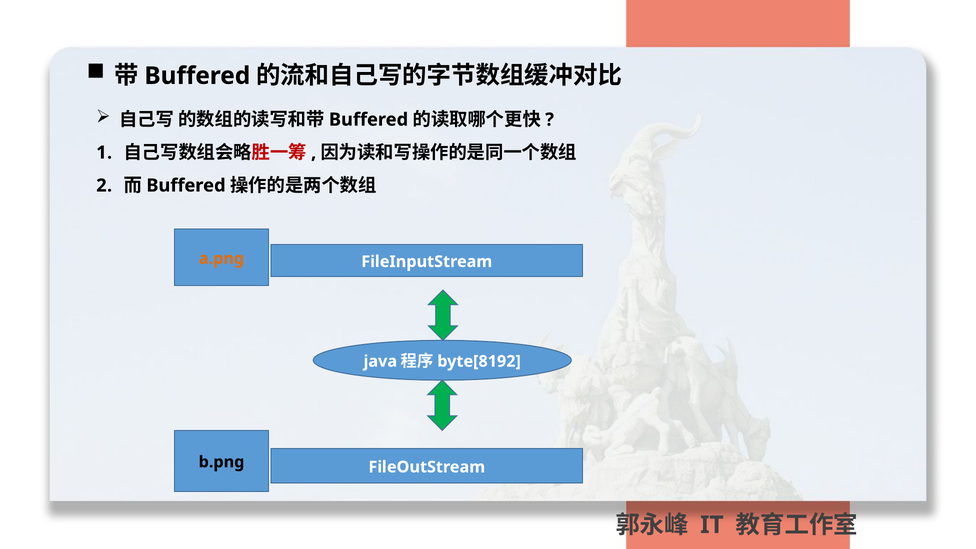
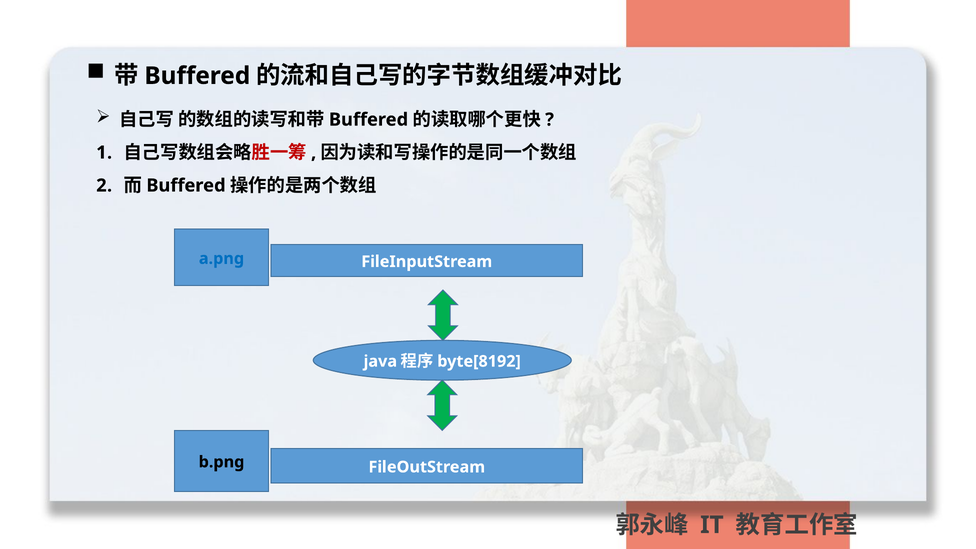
a.png colour: orange -> blue
